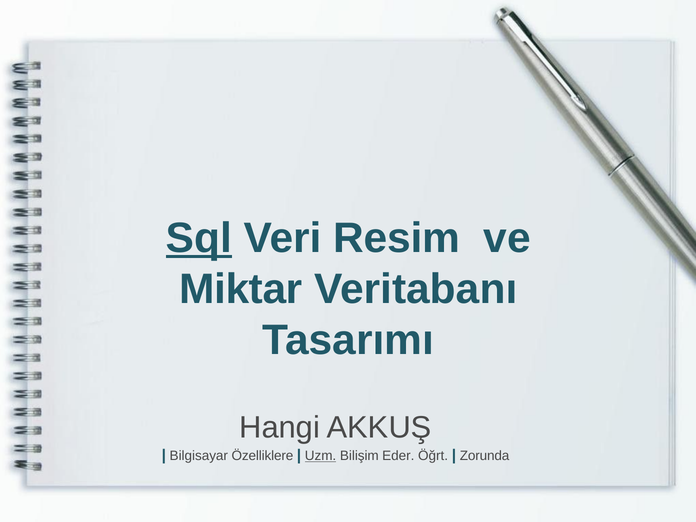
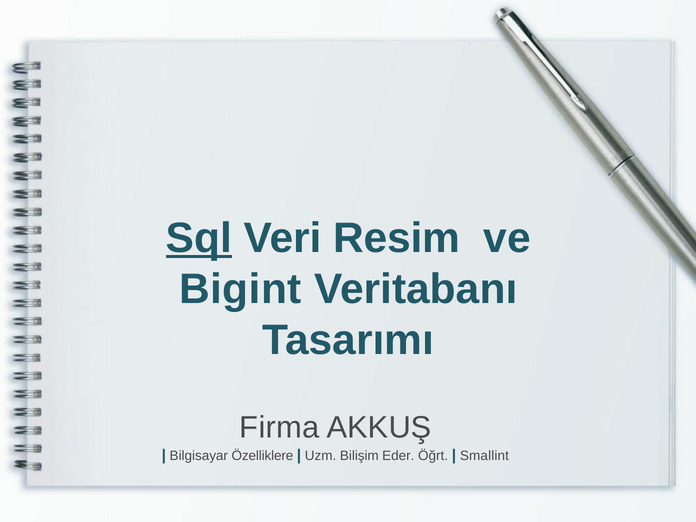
Miktar: Miktar -> Bigint
Hangi: Hangi -> Firma
Uzm underline: present -> none
Zorunda: Zorunda -> Smallint
